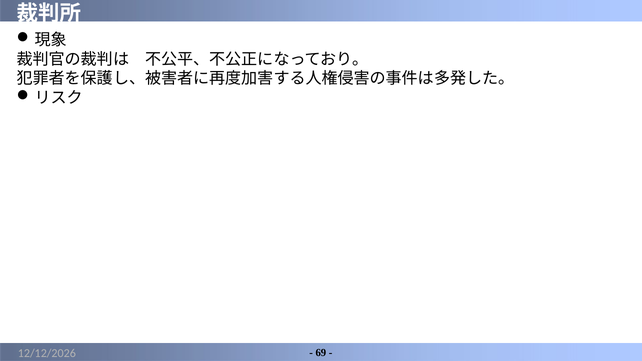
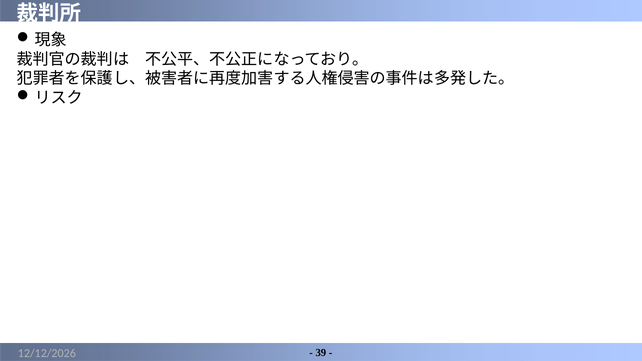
69: 69 -> 39
